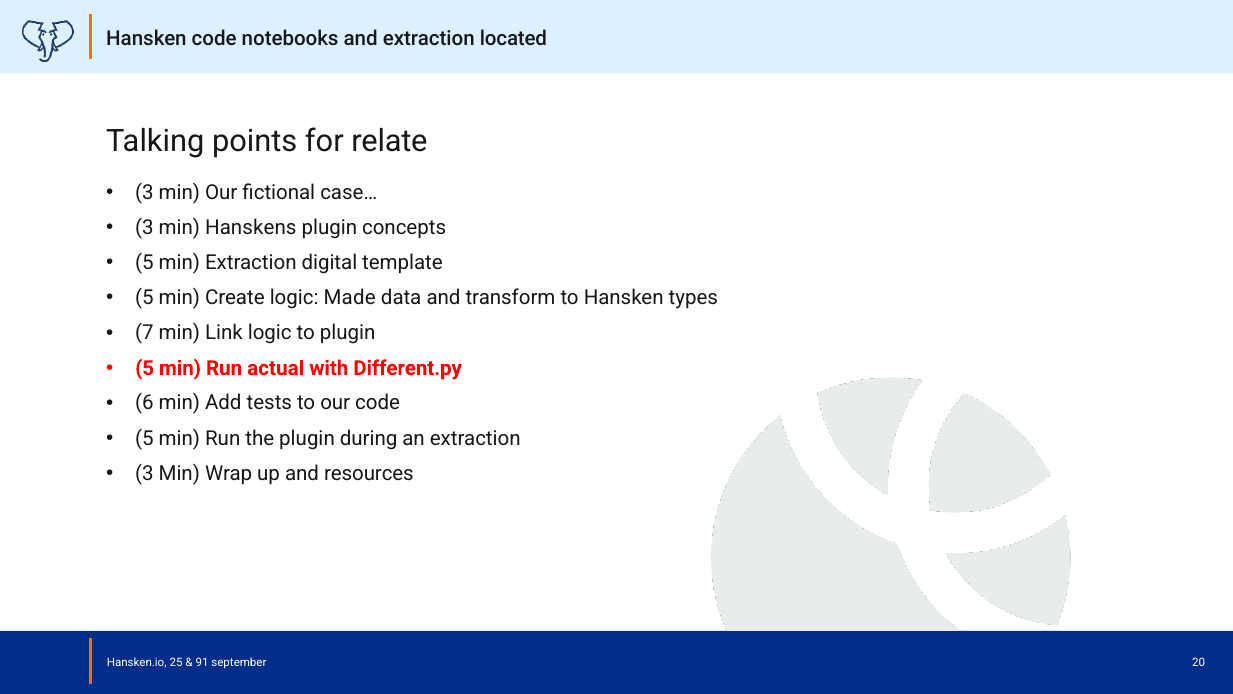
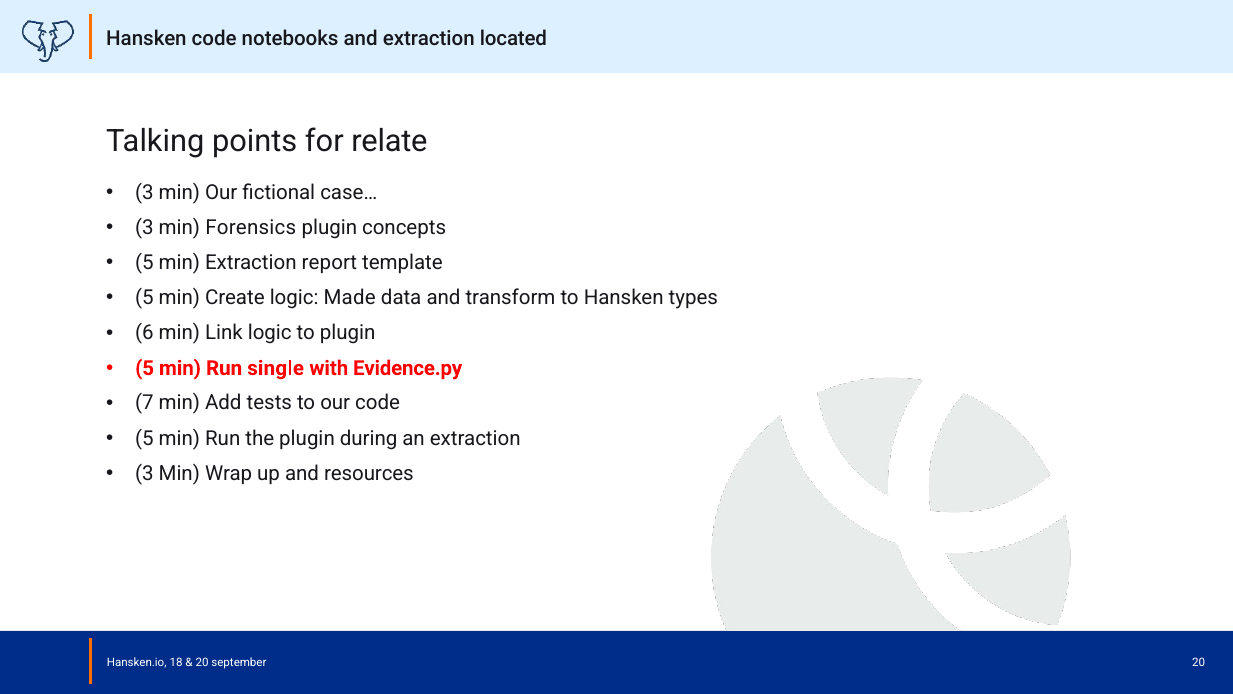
Hanskens: Hanskens -> Forensics
digital: digital -> report
7: 7 -> 6
actual: actual -> single
Different.py: Different.py -> Evidence.py
6: 6 -> 7
25: 25 -> 18
91 at (202, 662): 91 -> 20
